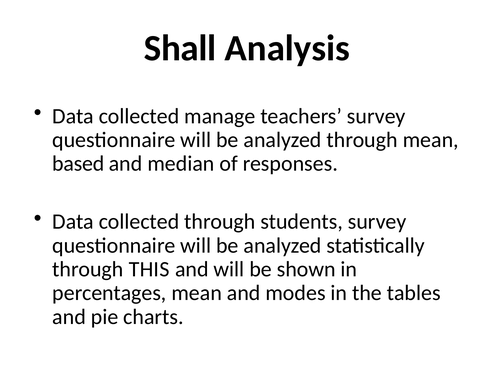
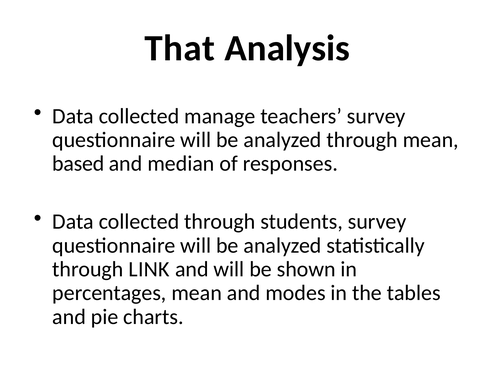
Shall: Shall -> That
THIS: THIS -> LINK
